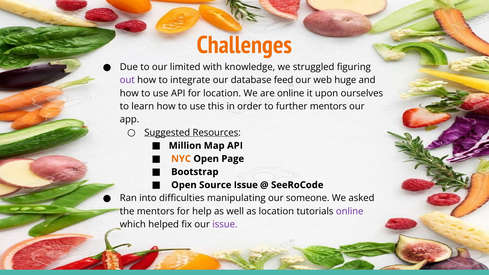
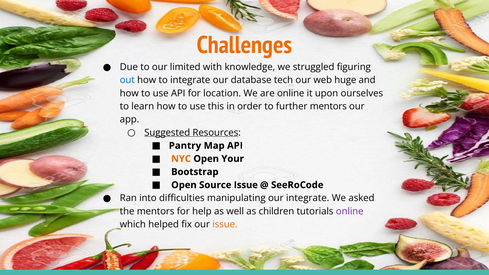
out colour: purple -> blue
feed: feed -> tech
Million: Million -> Pantry
Page: Page -> Your
our someone: someone -> integrate
as location: location -> children
issue at (225, 224) colour: purple -> orange
